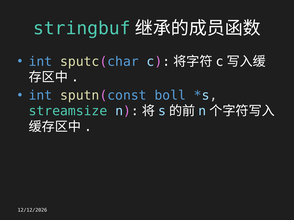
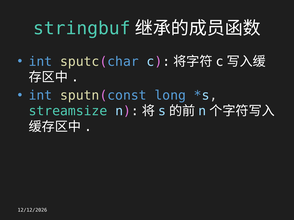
boll: boll -> long
